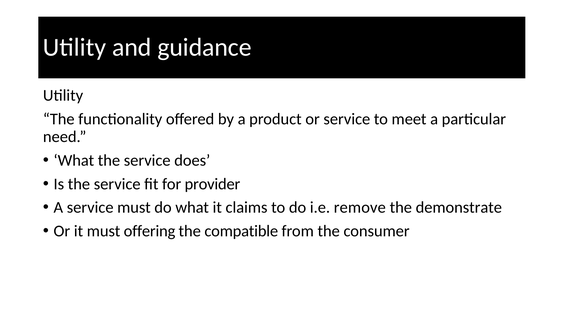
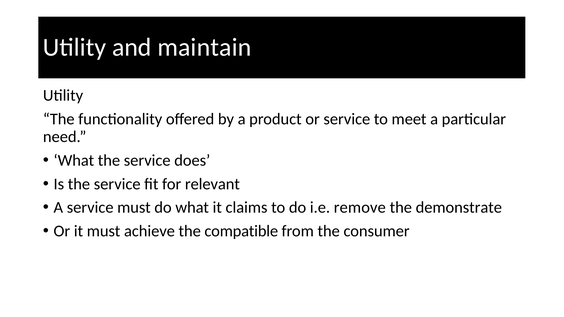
guidance: guidance -> maintain
provider: provider -> relevant
offering: offering -> achieve
